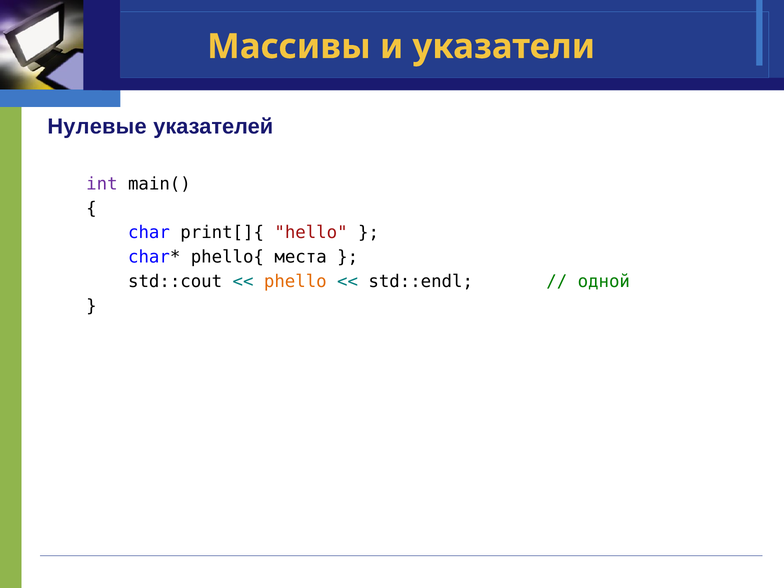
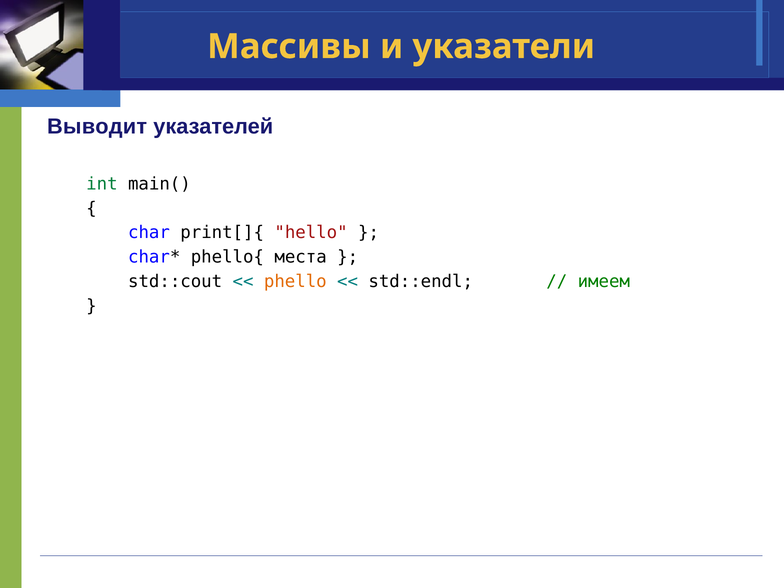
Нулевые: Нулевые -> Выводит
int colour: purple -> green
одной: одной -> имеем
